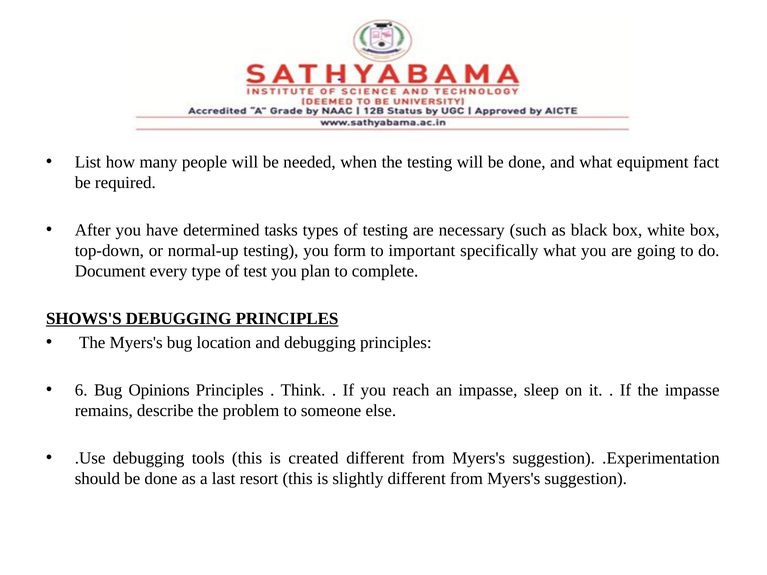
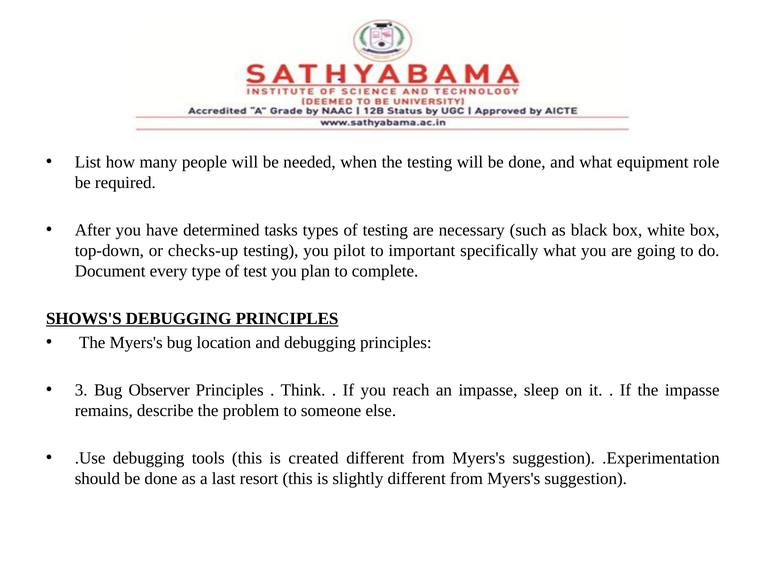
fact: fact -> role
normal-up: normal-up -> checks-up
form: form -> pilot
6: 6 -> 3
Opinions: Opinions -> Observer
